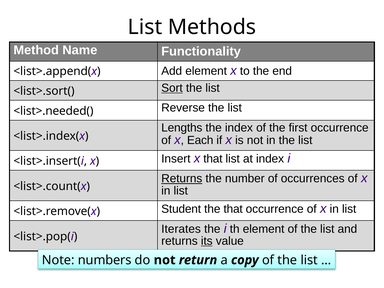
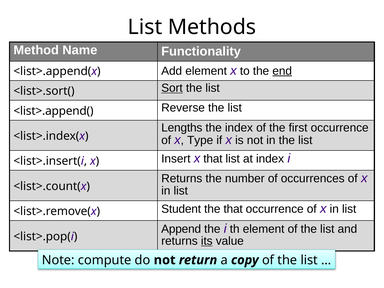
end underline: none -> present
<list>.needed(: <list>.needed( -> <list>.append(
Each: Each -> Type
Returns at (182, 179) underline: present -> none
Iterates: Iterates -> Append
numbers: numbers -> compute
